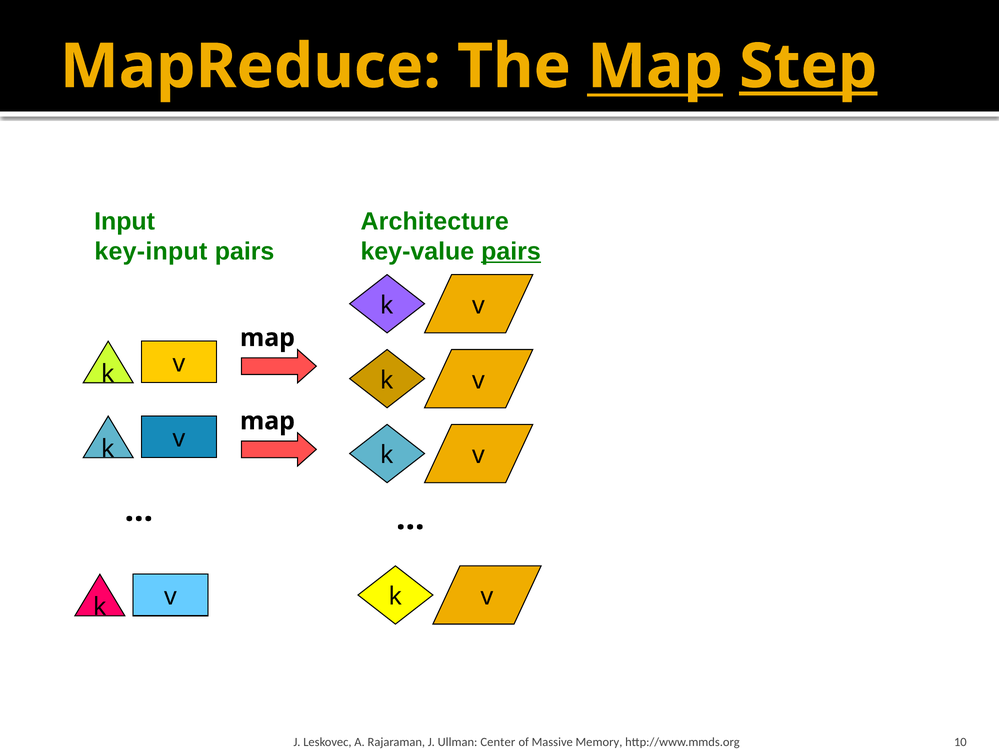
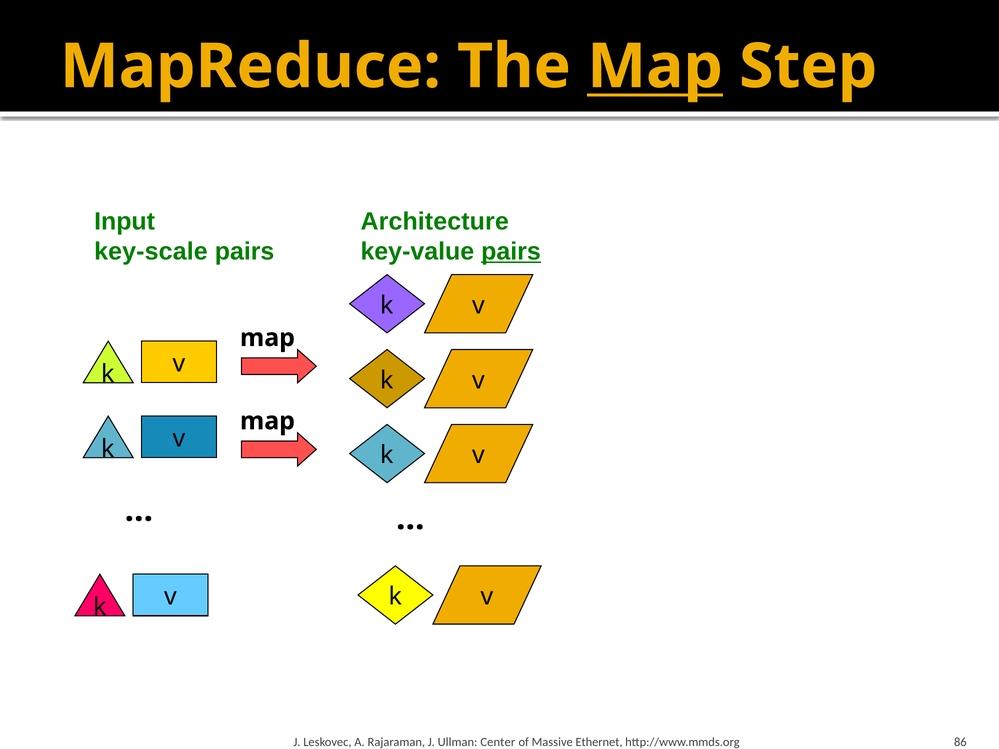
Step underline: present -> none
key-input: key-input -> key-scale
Memory: Memory -> Ethernet
10: 10 -> 86
